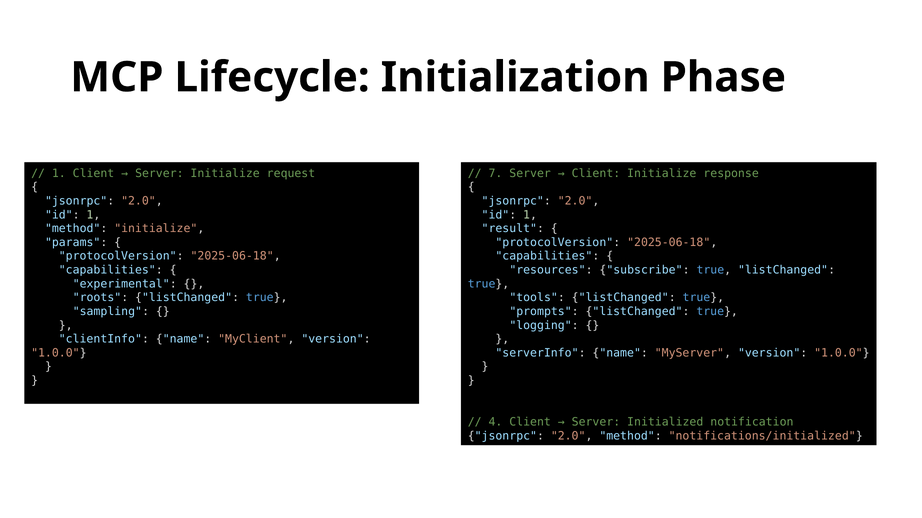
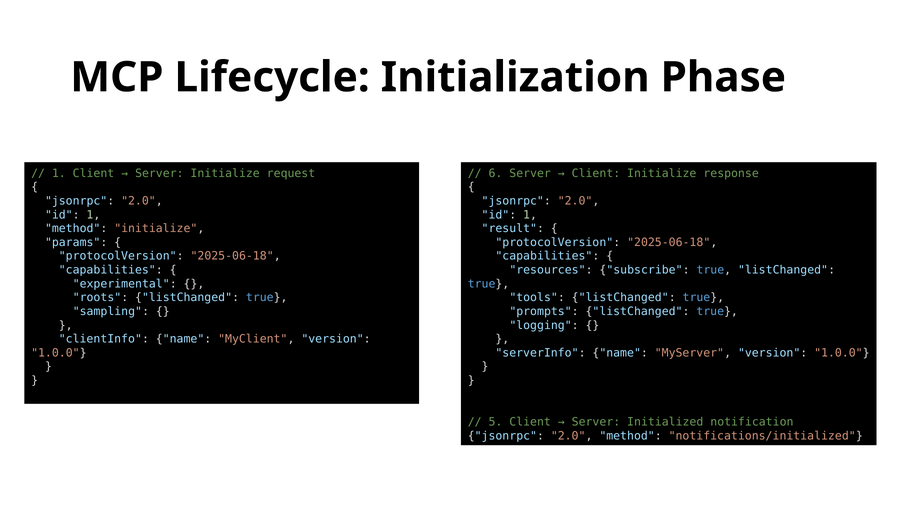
7: 7 -> 6
4: 4 -> 5
